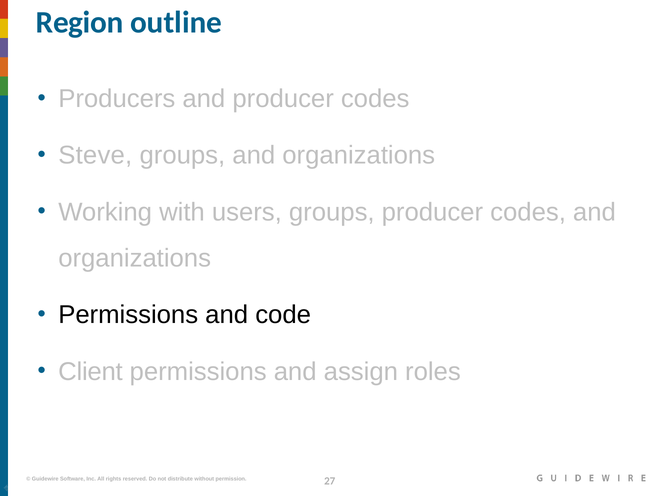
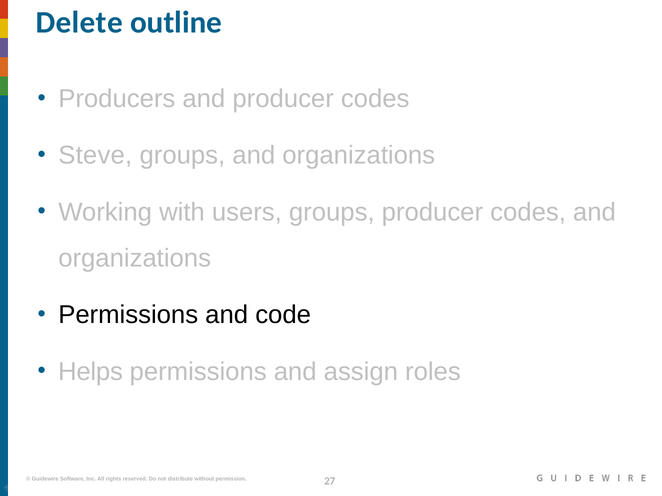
Region: Region -> Delete
Client: Client -> Helps
